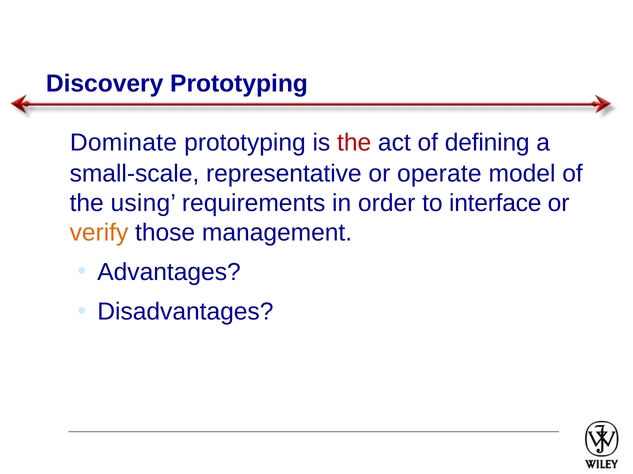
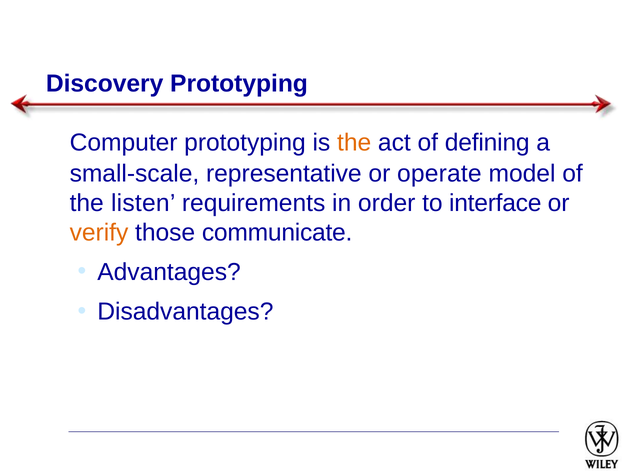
Dominate: Dominate -> Computer
the at (354, 143) colour: red -> orange
using: using -> listen
management: management -> communicate
